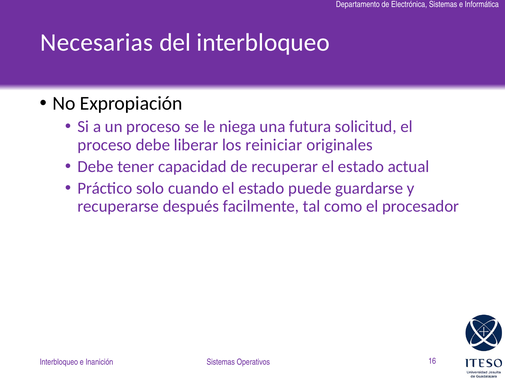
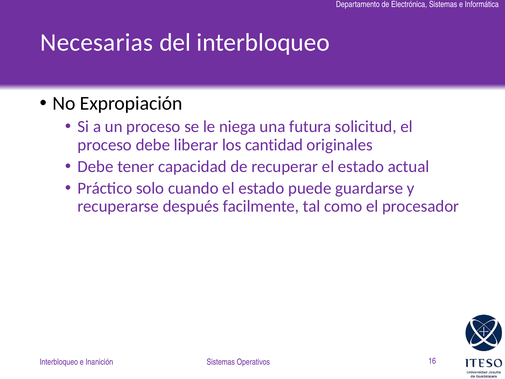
reiniciar: reiniciar -> cantidad
